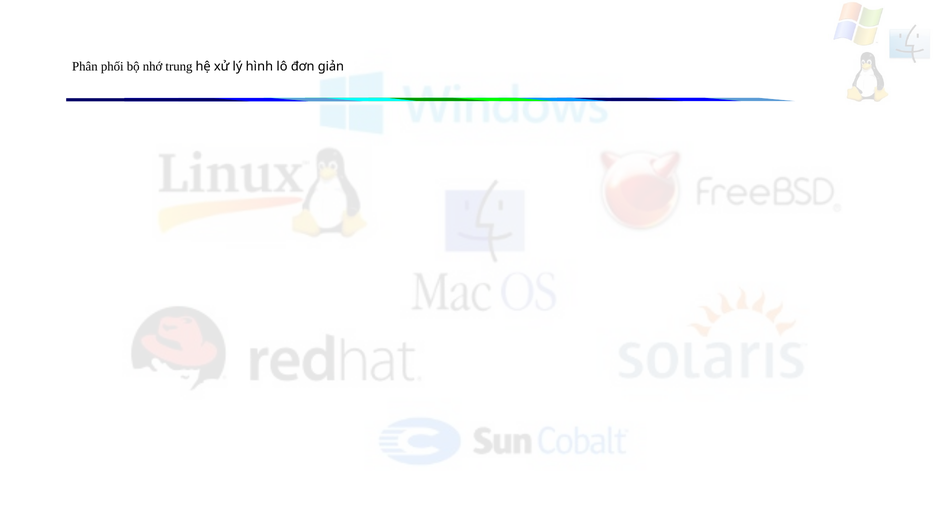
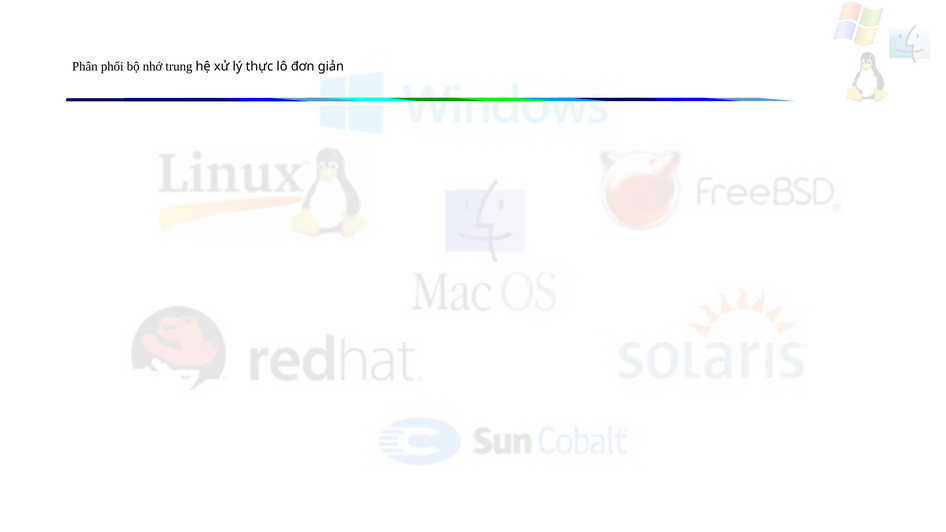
hình: hình -> thực
